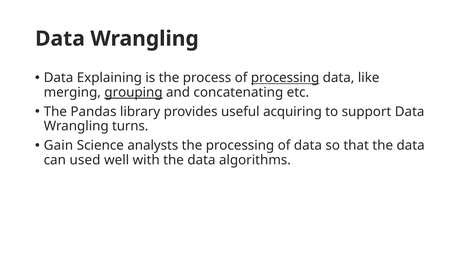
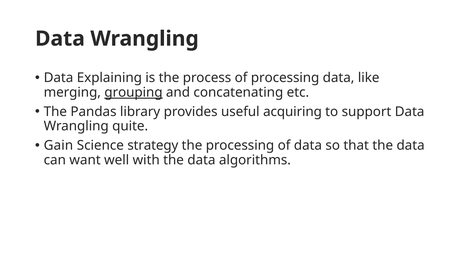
processing at (285, 78) underline: present -> none
turns: turns -> quite
analysts: analysts -> strategy
used: used -> want
